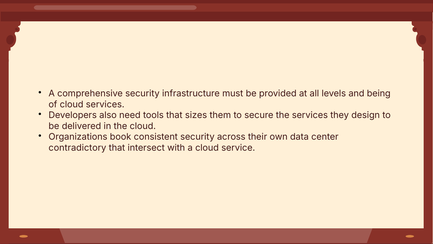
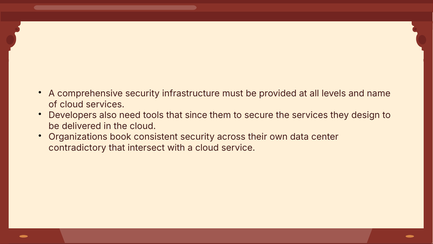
being: being -> name
sizes: sizes -> since
